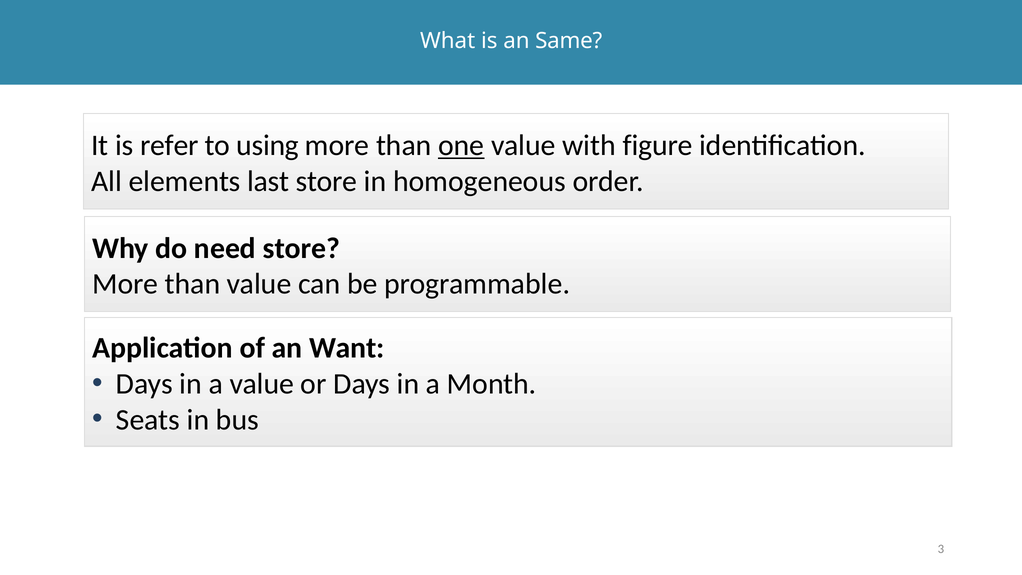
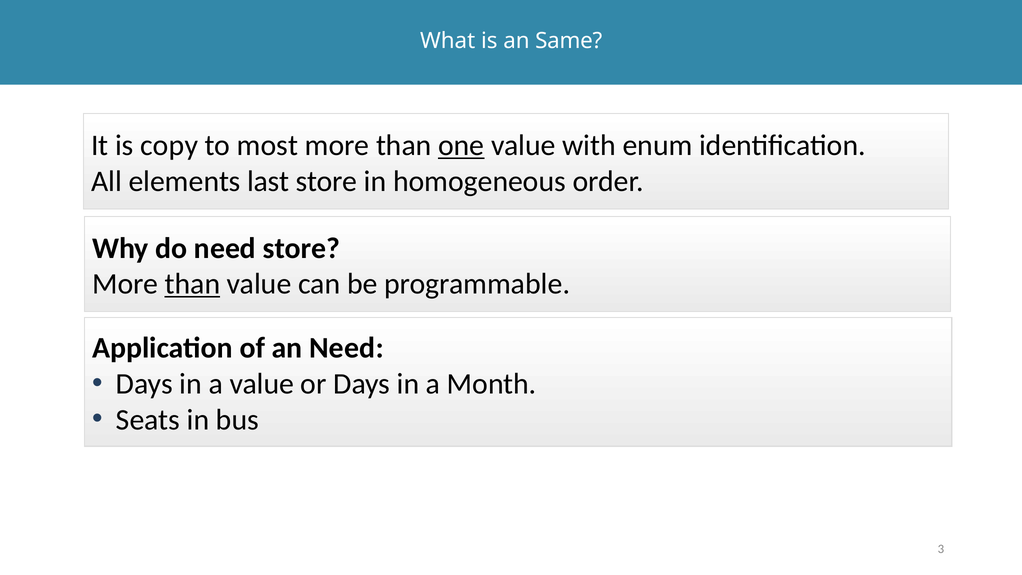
refer: refer -> copy
using: using -> most
figure: figure -> enum
than at (192, 284) underline: none -> present
an Want: Want -> Need
